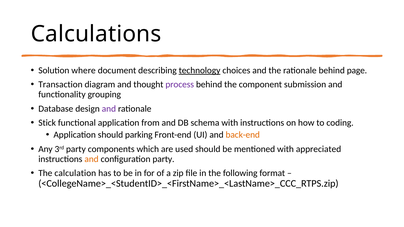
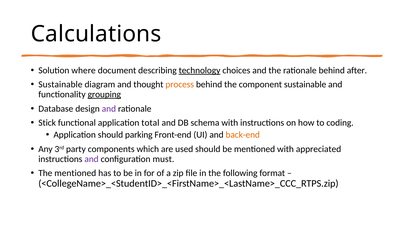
page: page -> after
Transaction at (60, 85): Transaction -> Sustainable
process colour: purple -> orange
component submission: submission -> sustainable
grouping underline: none -> present
from: from -> total
and at (92, 159) colour: orange -> purple
configuration party: party -> must
The calculation: calculation -> mentioned
